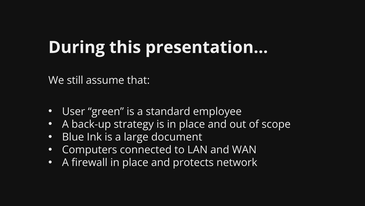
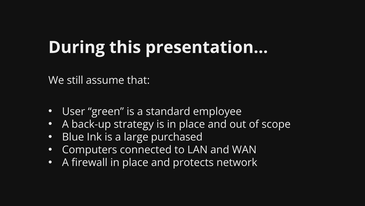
document: document -> purchased
